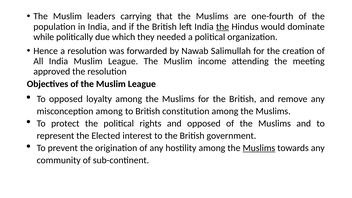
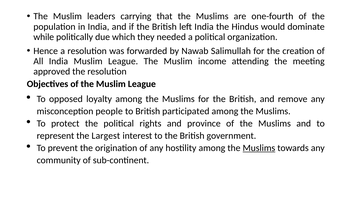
the at (223, 27) underline: present -> none
misconception among: among -> people
constitution: constitution -> participated
and opposed: opposed -> province
Elected: Elected -> Largest
